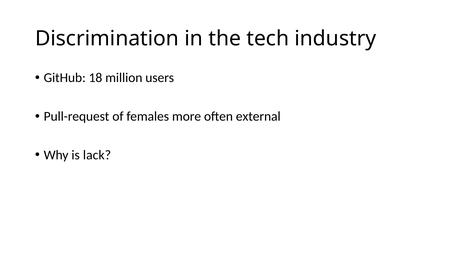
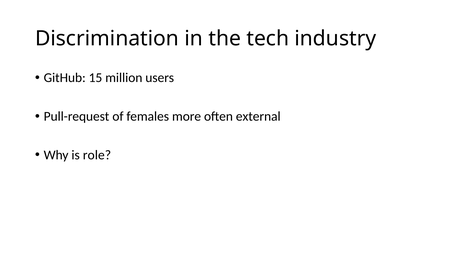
18: 18 -> 15
lack: lack -> role
